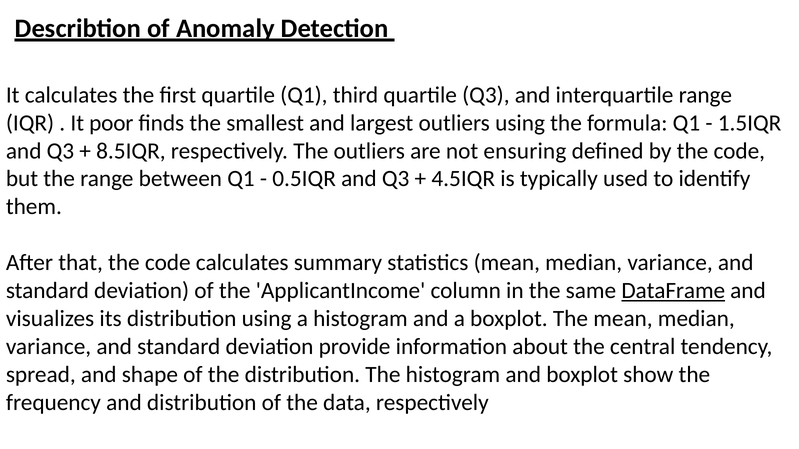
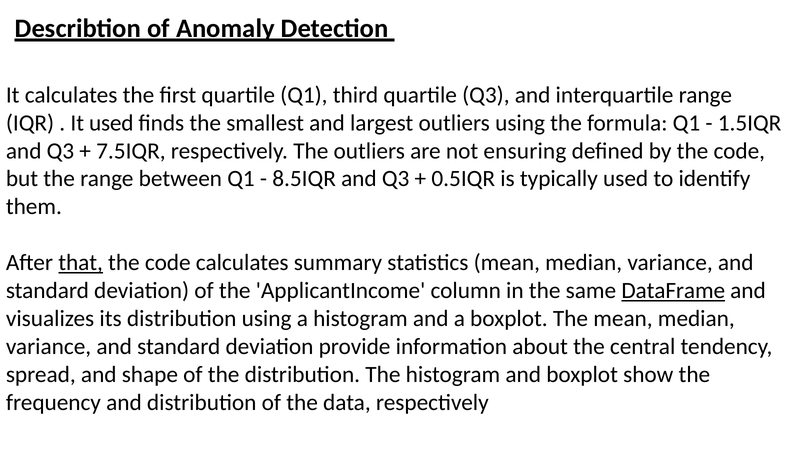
It poor: poor -> used
8.5IQR: 8.5IQR -> 7.5IQR
0.5IQR: 0.5IQR -> 8.5IQR
4.5IQR: 4.5IQR -> 0.5IQR
that underline: none -> present
